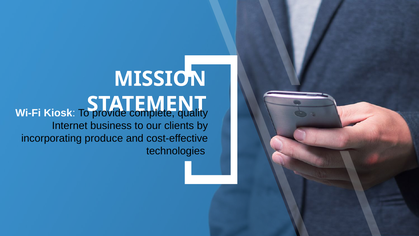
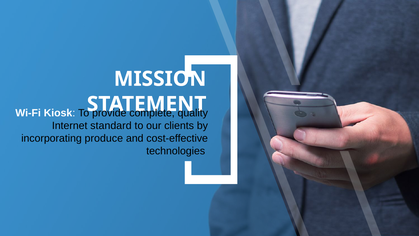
business: business -> standard
